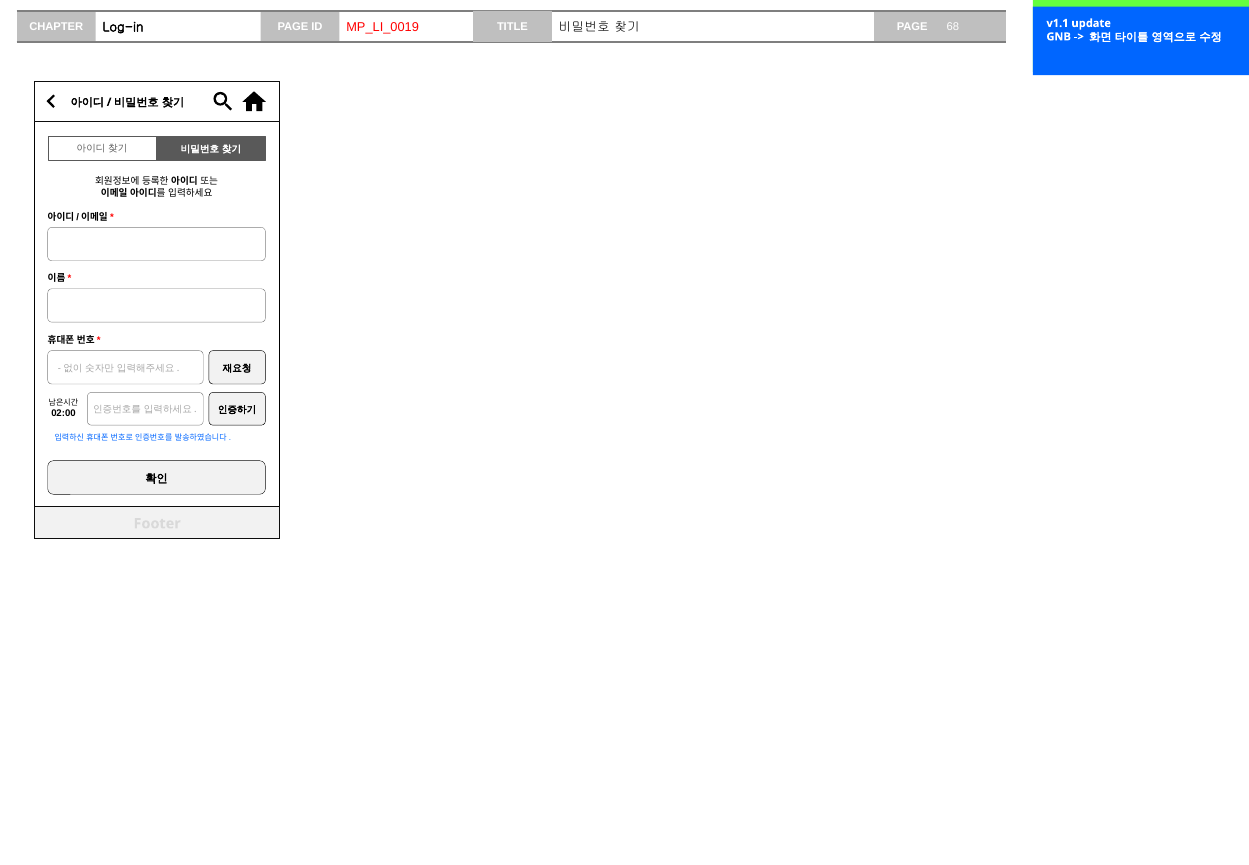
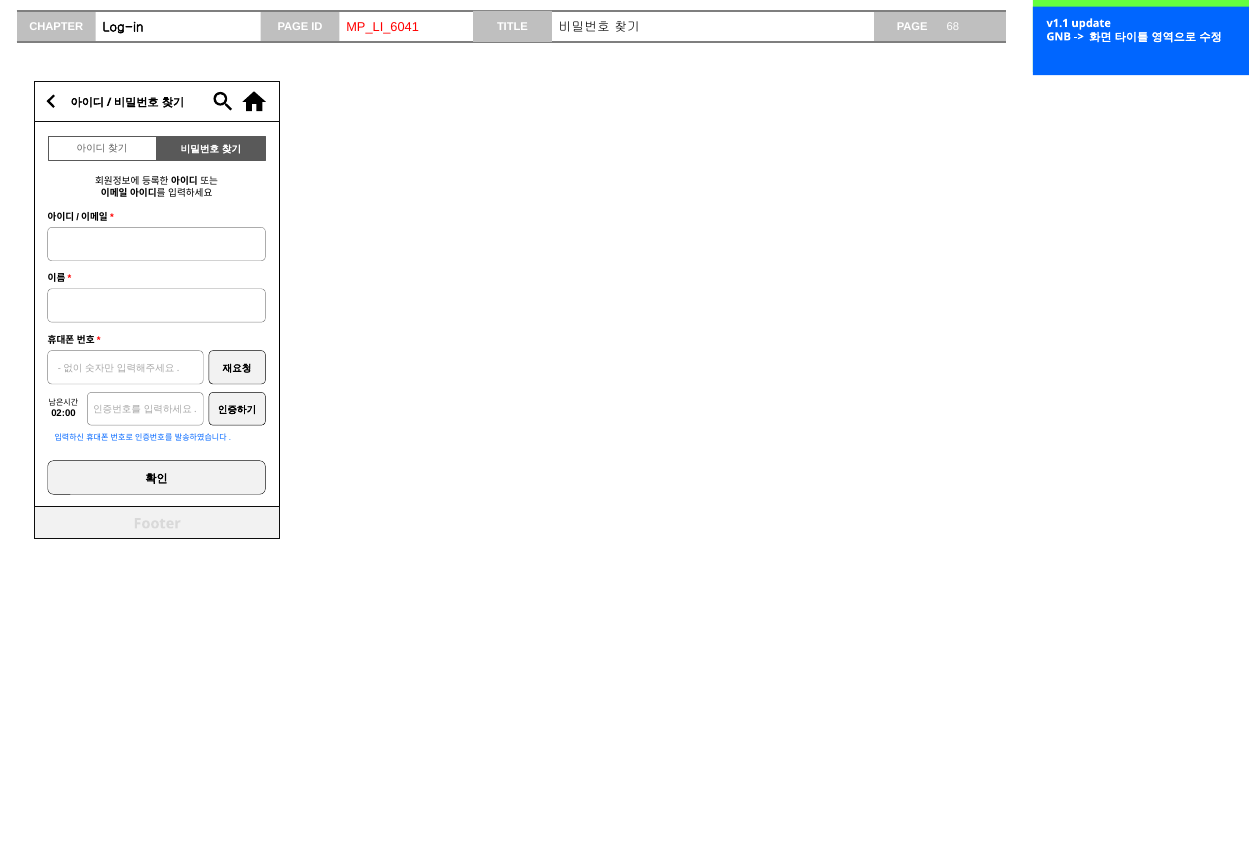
MP_LI_0019: MP_LI_0019 -> MP_LI_6041
